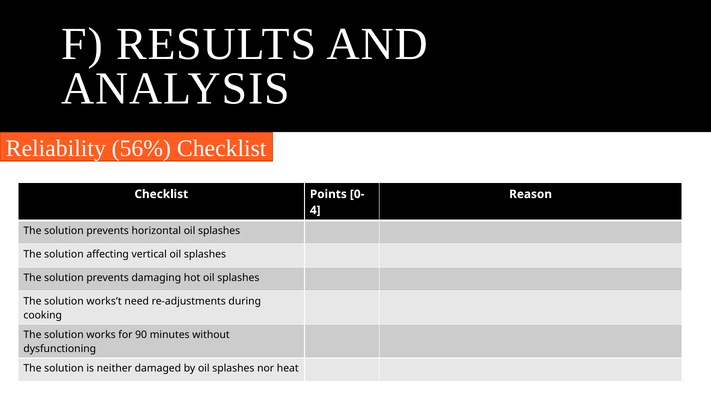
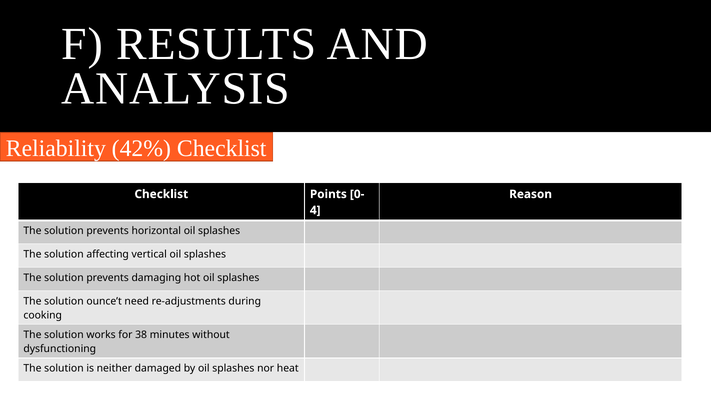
56%: 56% -> 42%
works’t: works’t -> ounce’t
90: 90 -> 38
